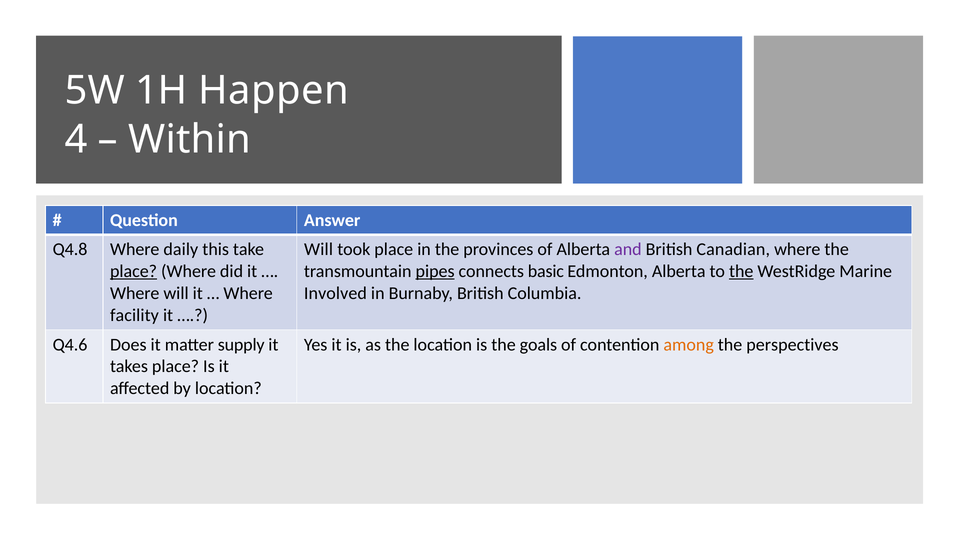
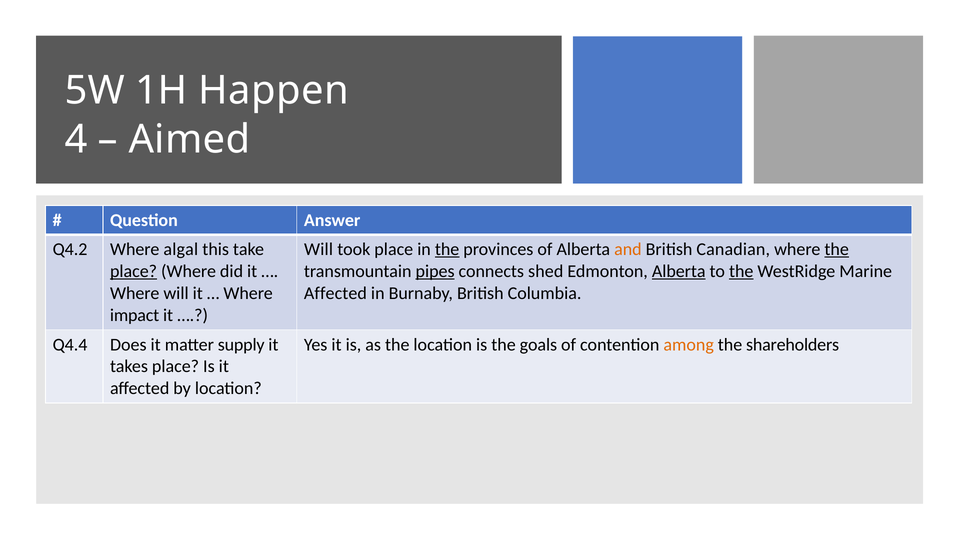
Within: Within -> Aimed
Q4.8: Q4.8 -> Q4.2
daily: daily -> algal
the at (447, 249) underline: none -> present
and colour: purple -> orange
the at (837, 249) underline: none -> present
basic: basic -> shed
Alberta at (679, 271) underline: none -> present
Involved at (335, 293): Involved -> Affected
facility: facility -> impact
Q4.6: Q4.6 -> Q4.4
perspectives: perspectives -> shareholders
